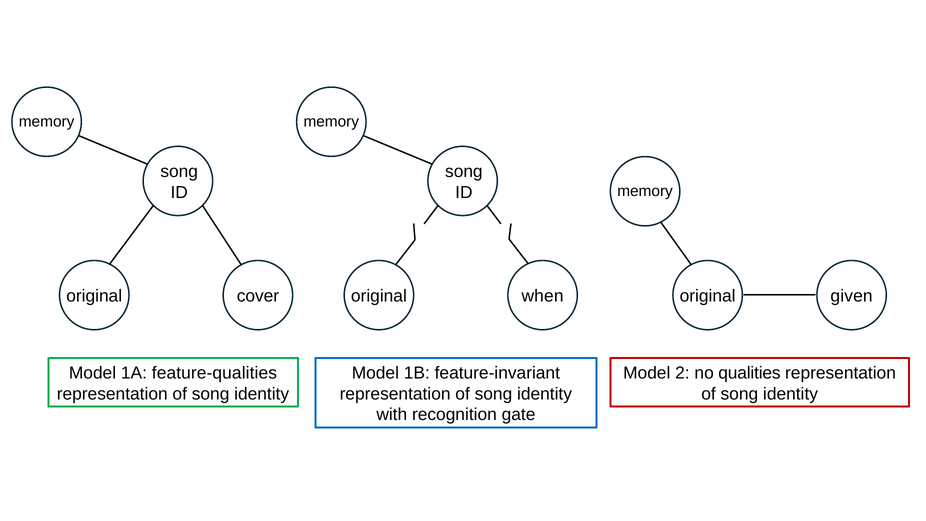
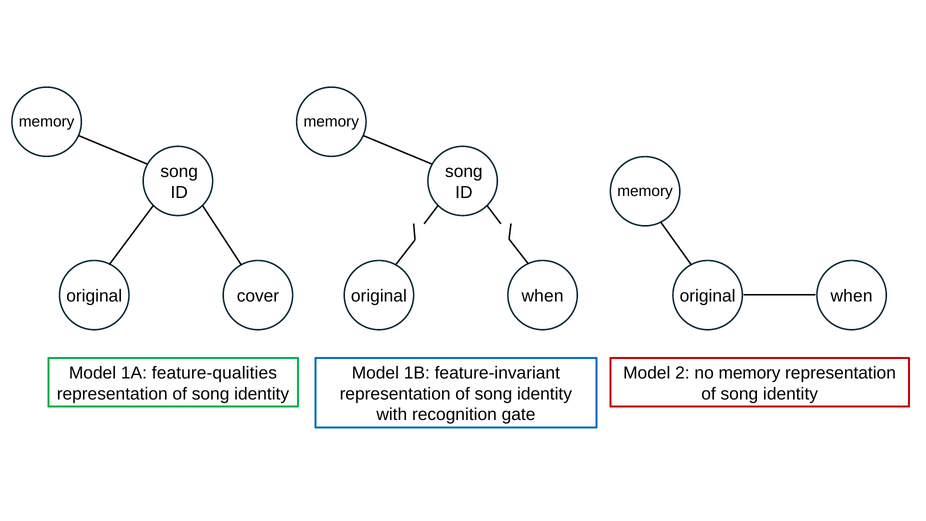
cover original given: given -> when
no qualities: qualities -> memory
